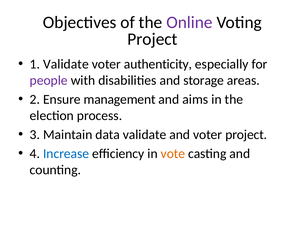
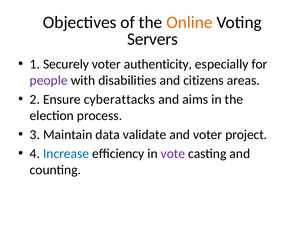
Online colour: purple -> orange
Project at (152, 39): Project -> Servers
1 Validate: Validate -> Securely
storage: storage -> citizens
management: management -> cyberattacks
vote colour: orange -> purple
